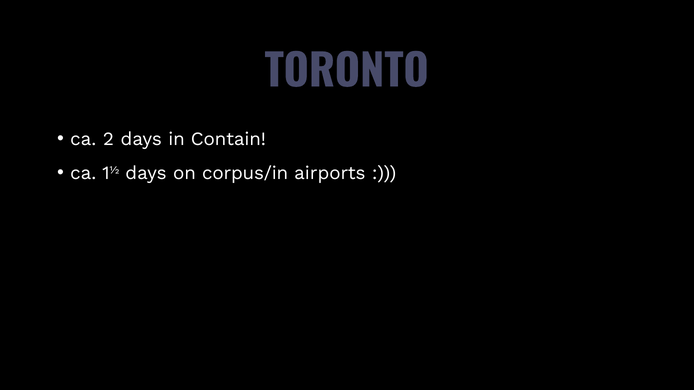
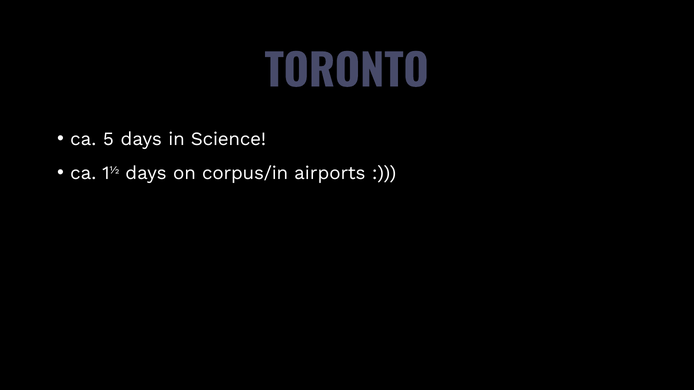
2: 2 -> 5
Contain: Contain -> Science
